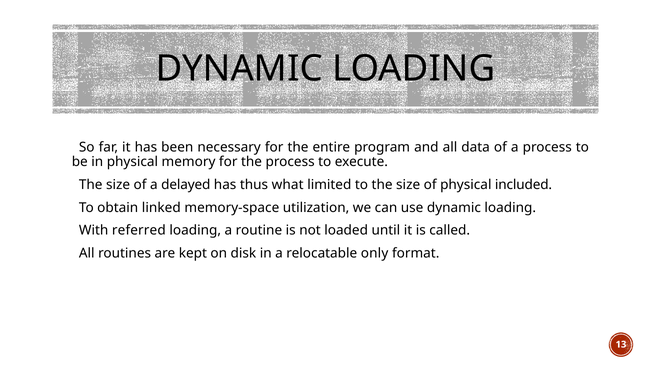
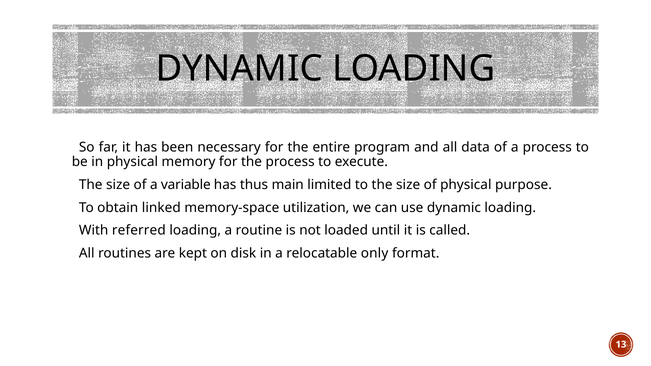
delayed: delayed -> variable
what: what -> main
included: included -> purpose
